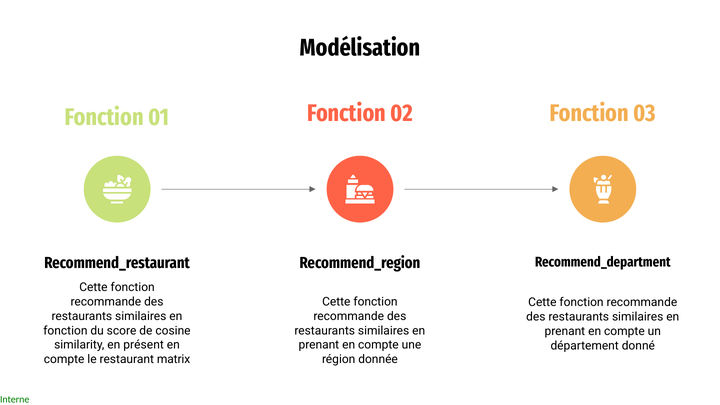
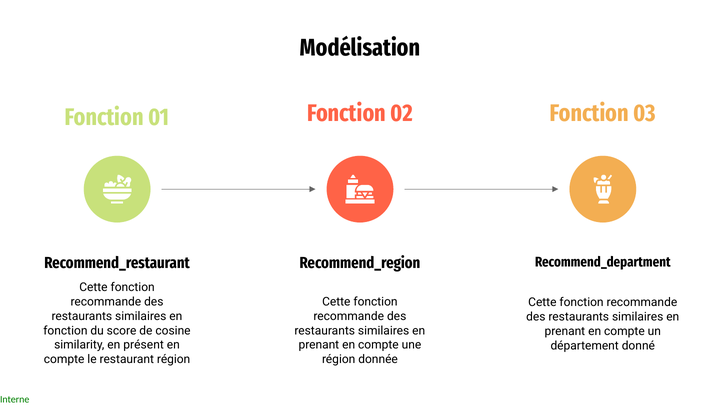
restaurant matrix: matrix -> région
